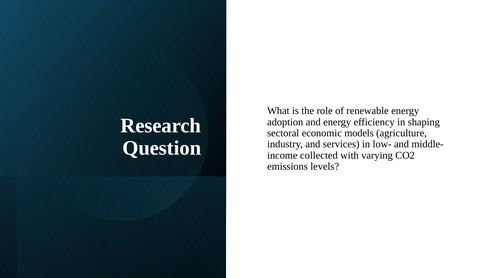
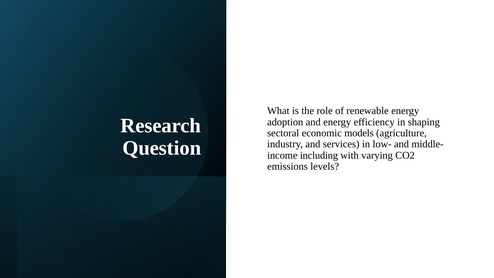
collected: collected -> including
